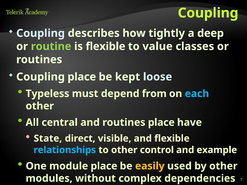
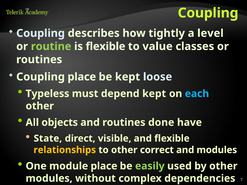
deep: deep -> level
depend from: from -> kept
central: central -> objects
routines place: place -> done
relationships colour: light blue -> yellow
control: control -> correct
and example: example -> modules
easily colour: yellow -> light green
